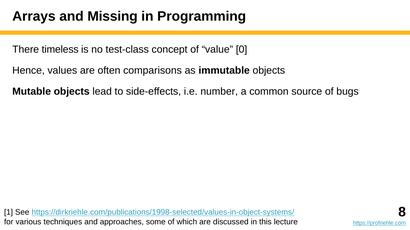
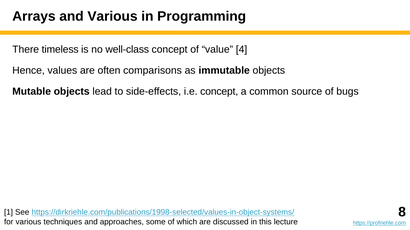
and Missing: Missing -> Various
test-class: test-class -> well-class
0: 0 -> 4
i.e number: number -> concept
